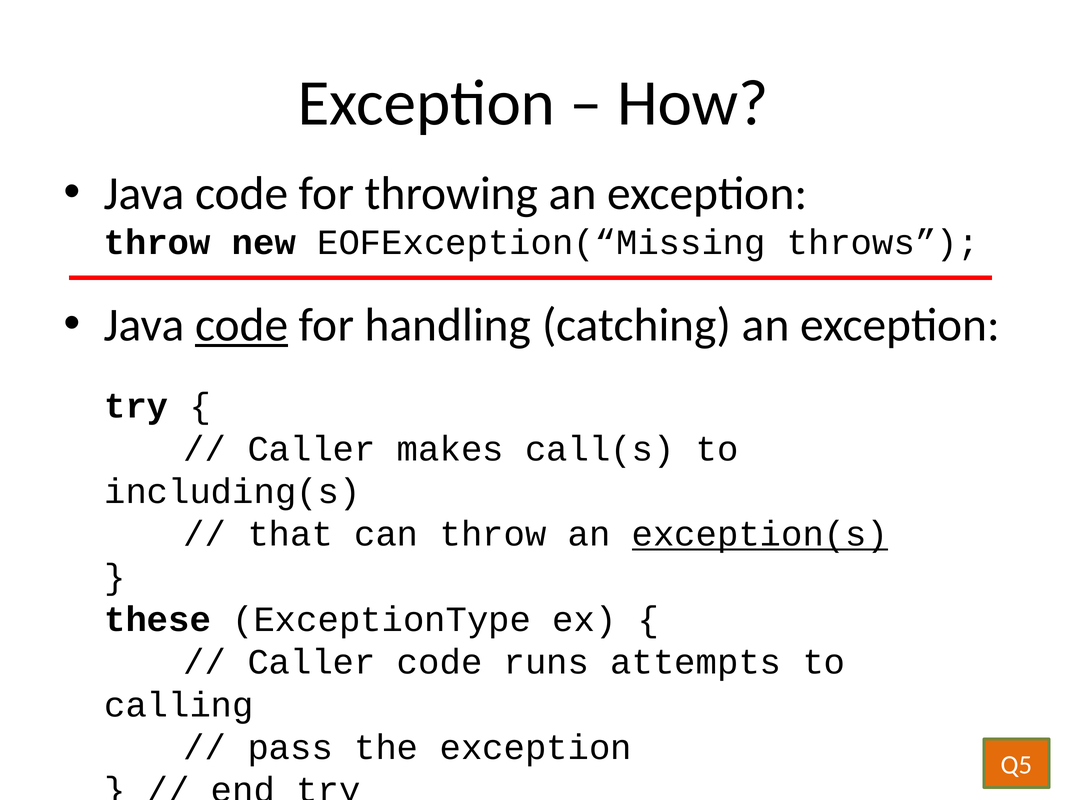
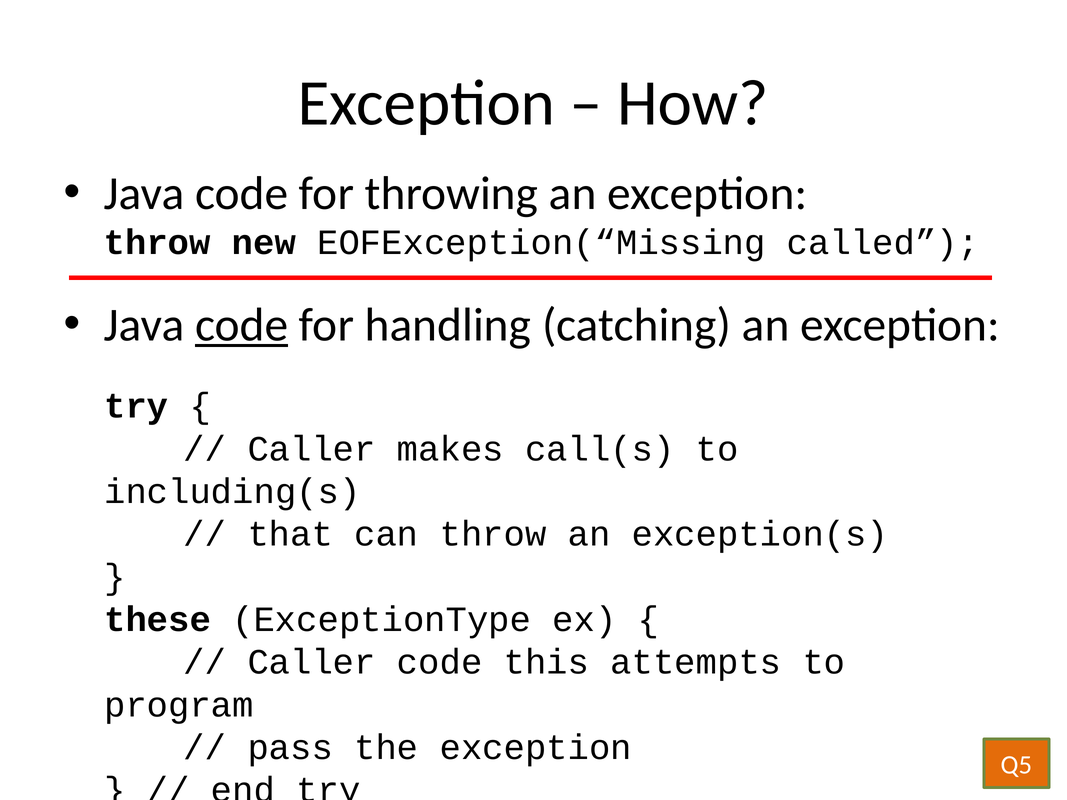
throws: throws -> called
exception(s underline: present -> none
runs: runs -> this
calling: calling -> program
